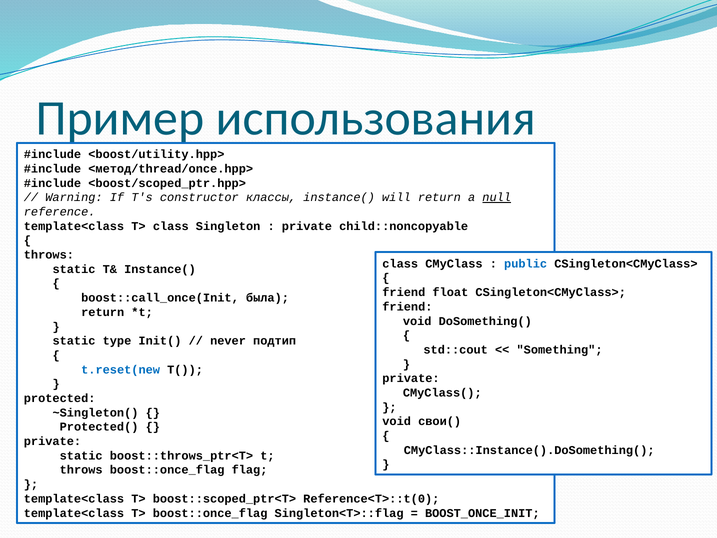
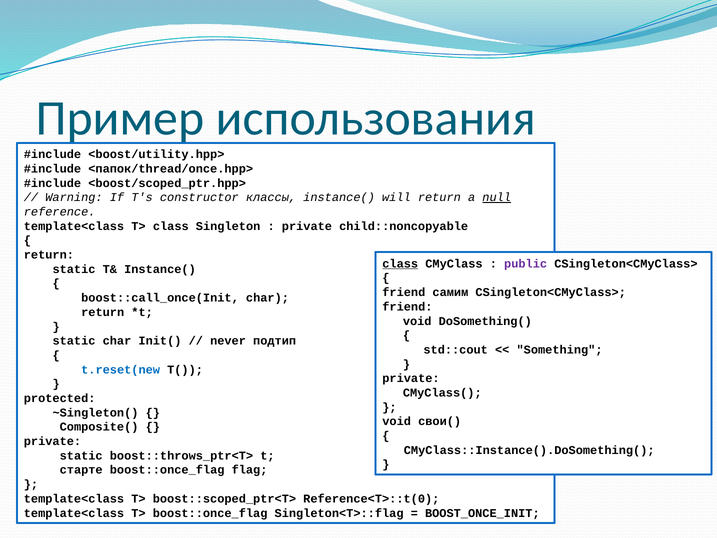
<метод/thread/once.hpp>: <метод/thread/once.hpp> -> <папок/thread/once.hpp>
throws at (49, 255): throws -> return
class at (400, 264) underline: none -> present
public colour: blue -> purple
float: float -> самим
boost::call_once(Init была: была -> char
static type: type -> char
Protected(: Protected( -> Composite(
throws at (81, 470): throws -> старте
